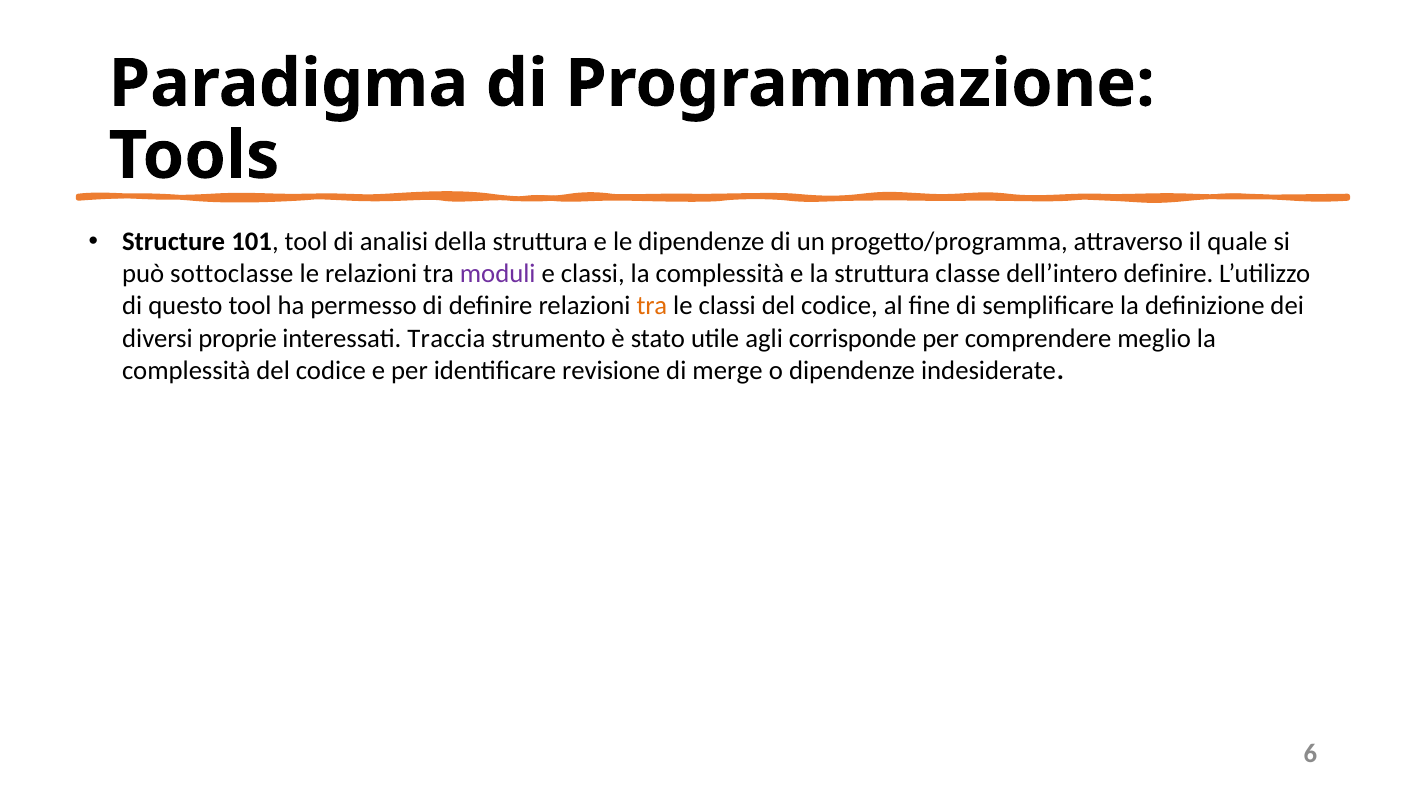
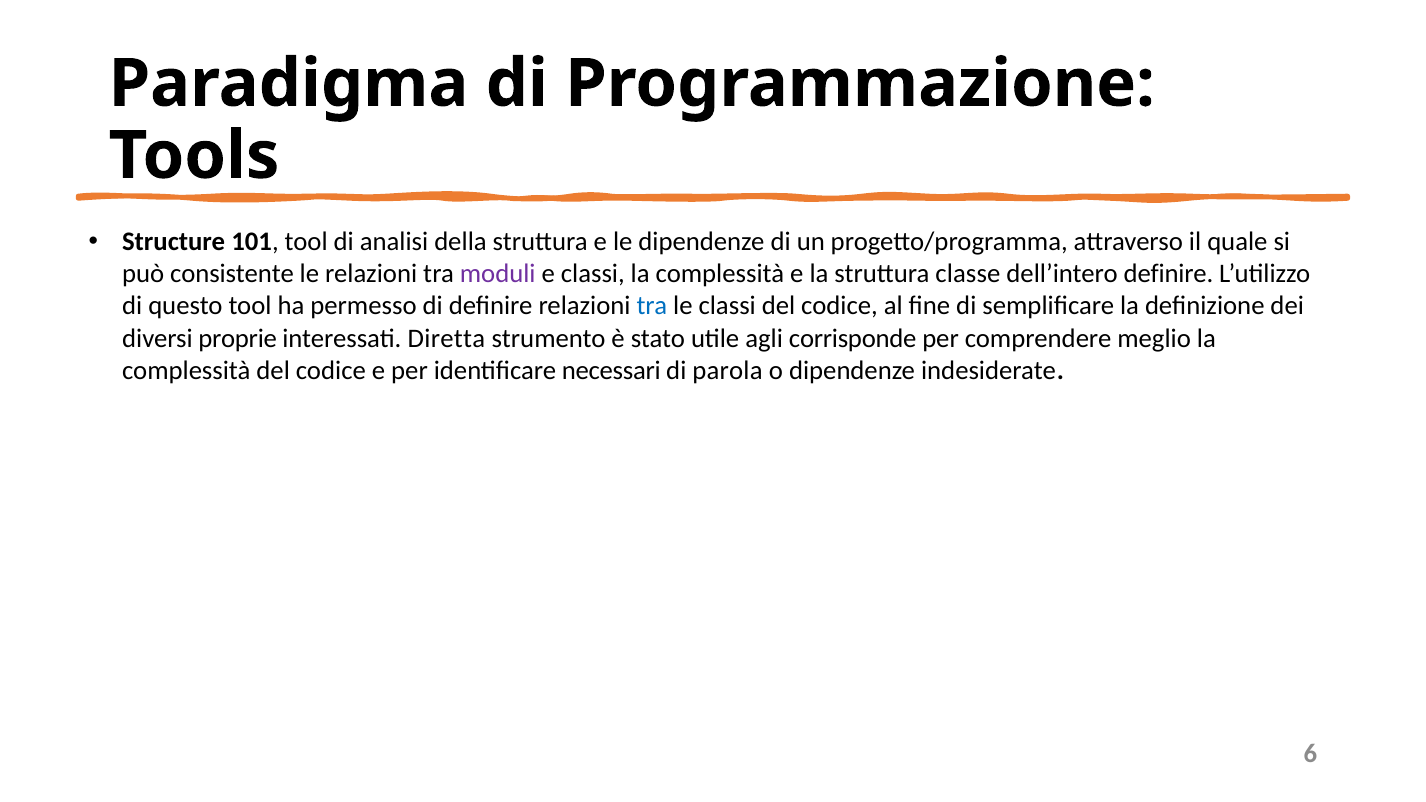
sottoclasse: sottoclasse -> consistente
tra at (652, 306) colour: orange -> blue
Traccia: Traccia -> Diretta
revisione: revisione -> necessari
merge: merge -> parola
